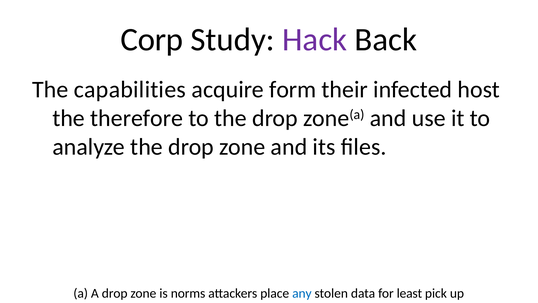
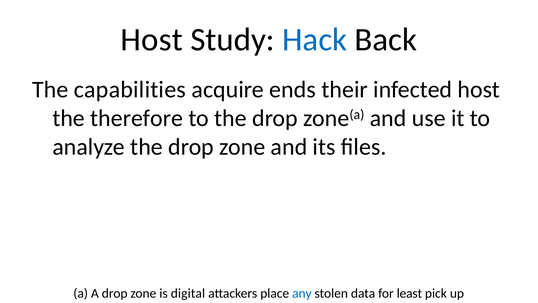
Corp at (152, 40): Corp -> Host
Hack colour: purple -> blue
form: form -> ends
norms: norms -> digital
